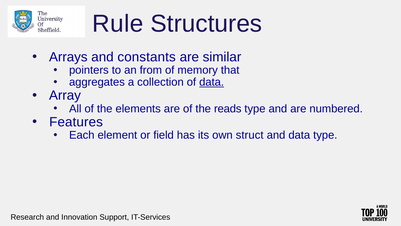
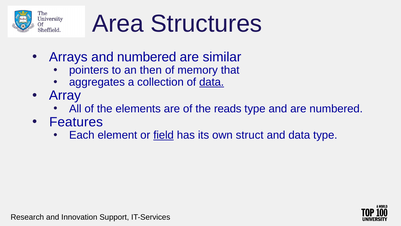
Rule: Rule -> Area
and constants: constants -> numbered
from: from -> then
field underline: none -> present
